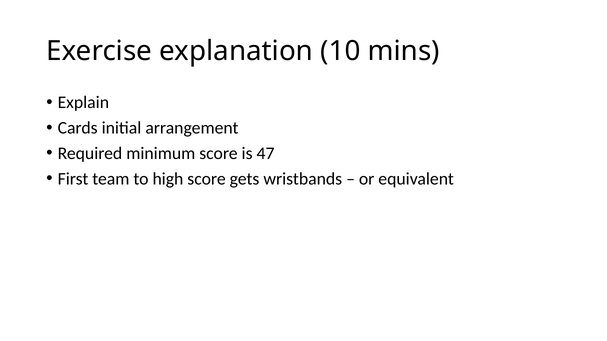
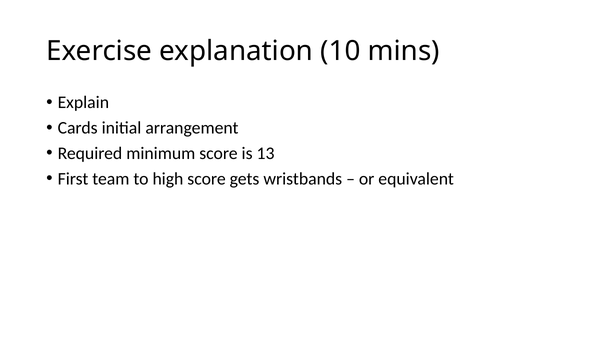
47: 47 -> 13
